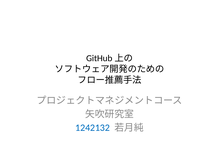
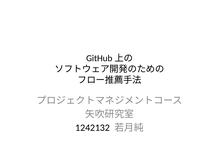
1242132 colour: blue -> black
